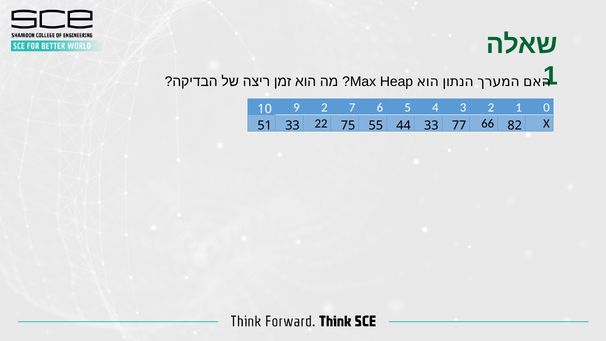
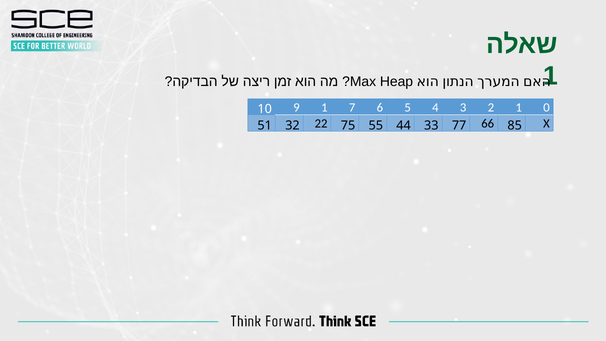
9 2: 2 -> 1
51 33: 33 -> 32
82: 82 -> 85
